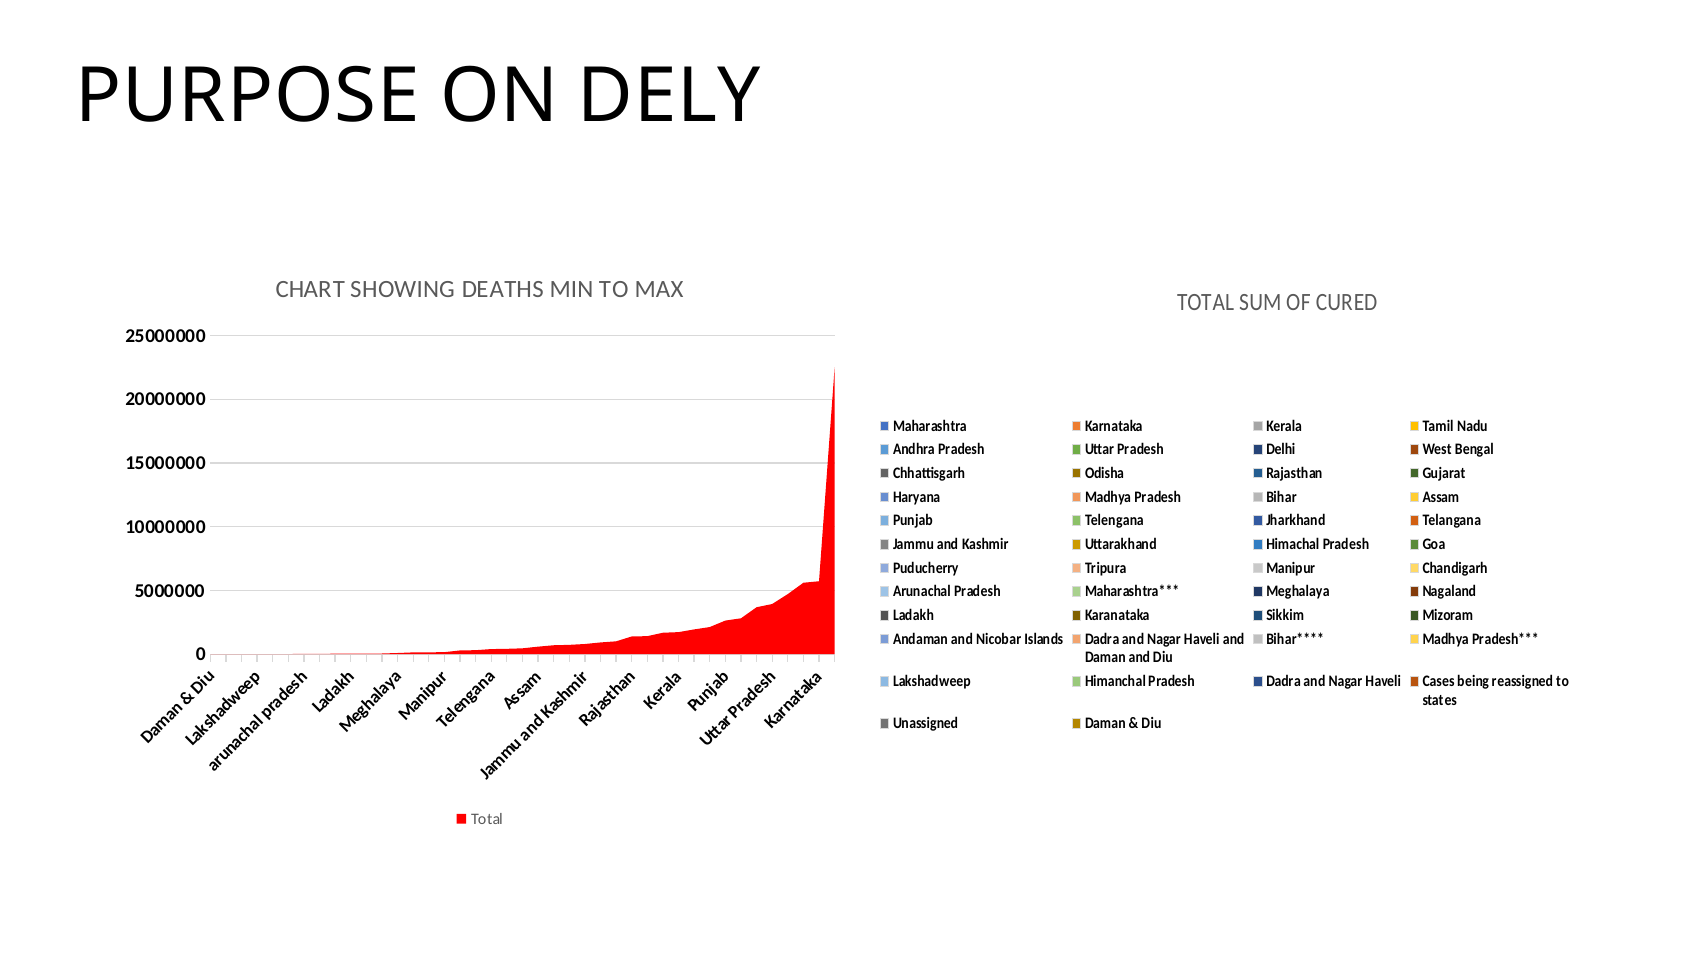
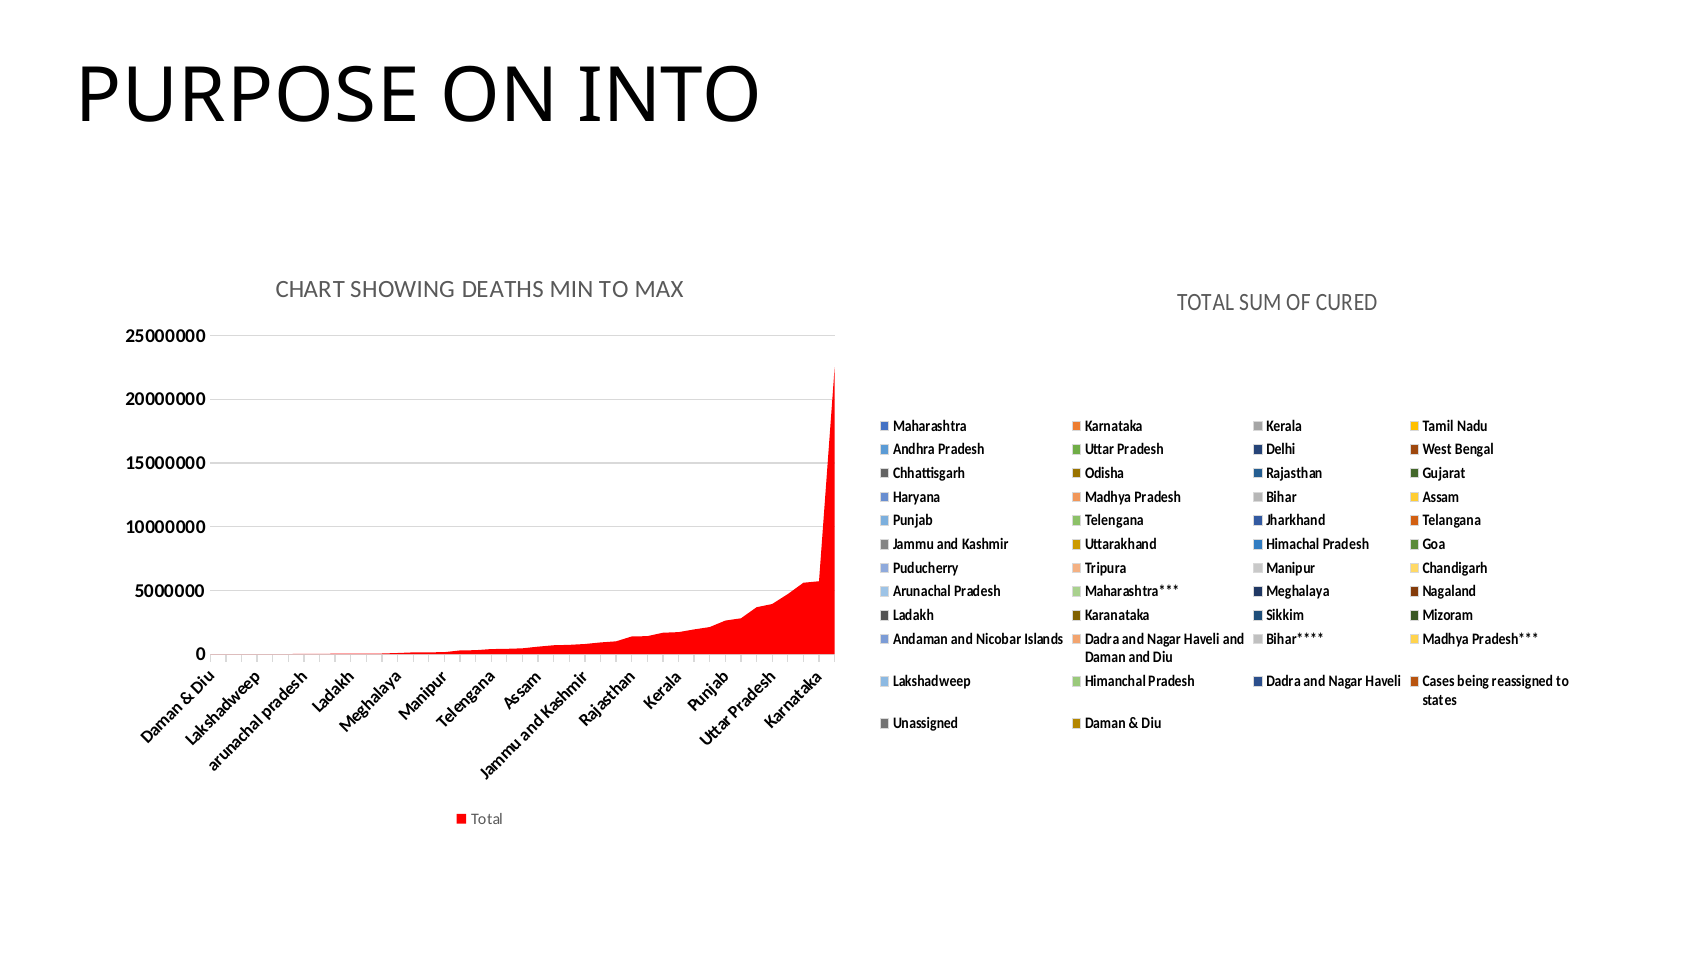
DELY: DELY -> INTO
